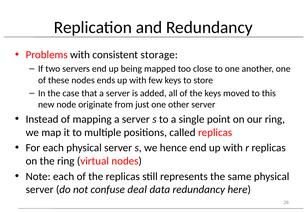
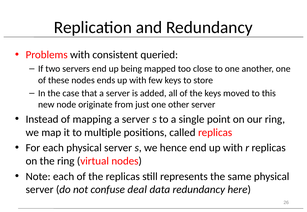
storage: storage -> queried
